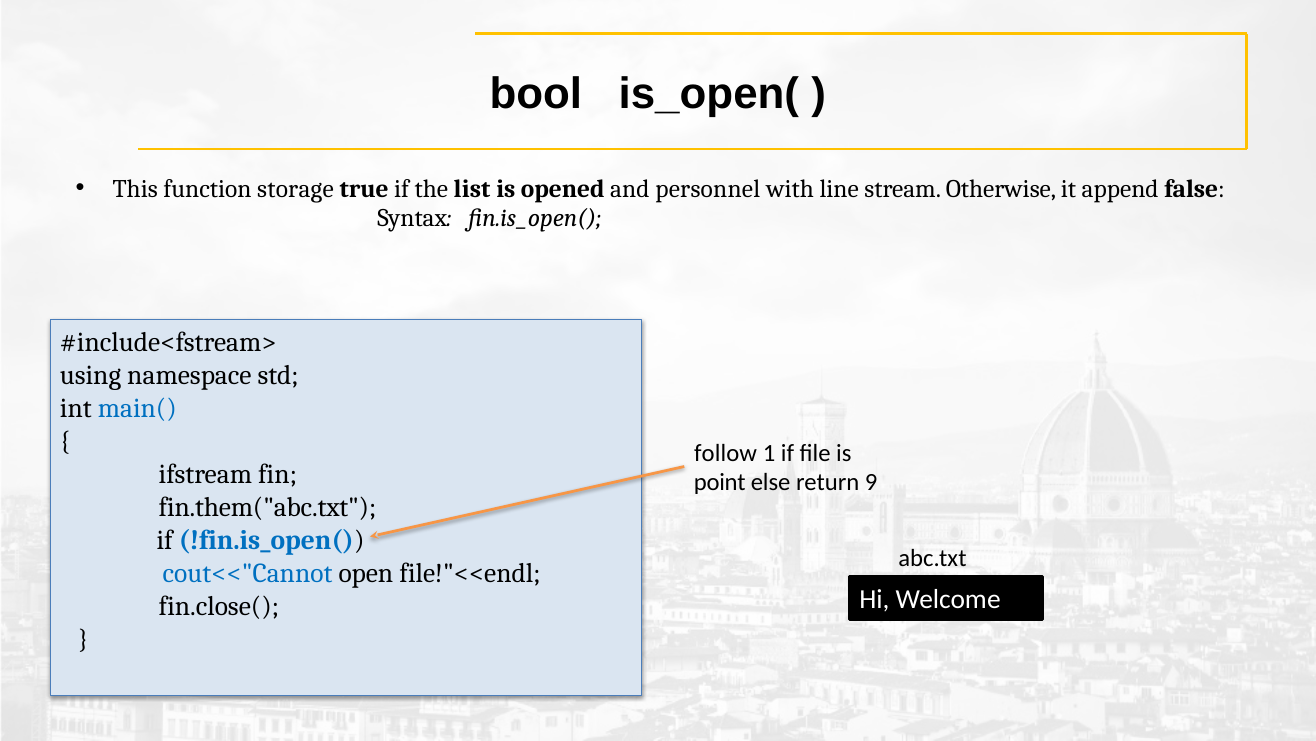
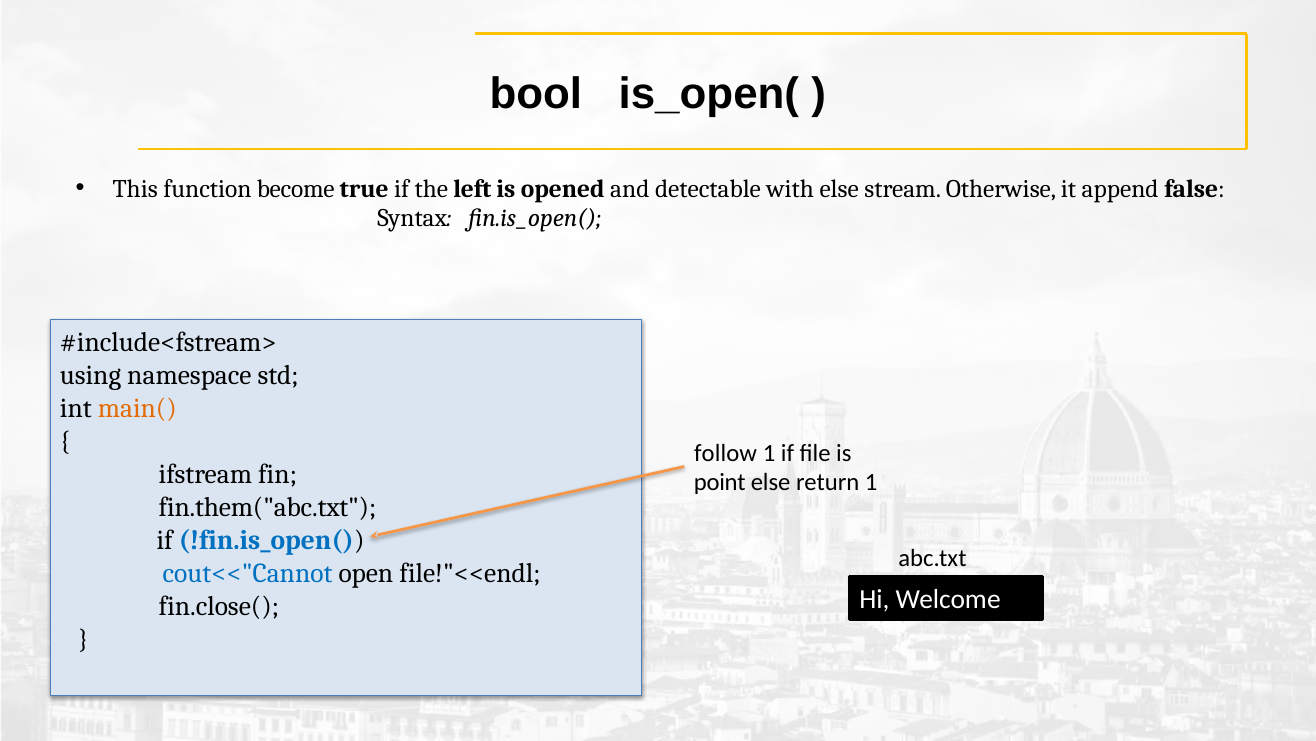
storage: storage -> become
list: list -> left
personnel: personnel -> detectable
with line: line -> else
main( colour: blue -> orange
return 9: 9 -> 1
